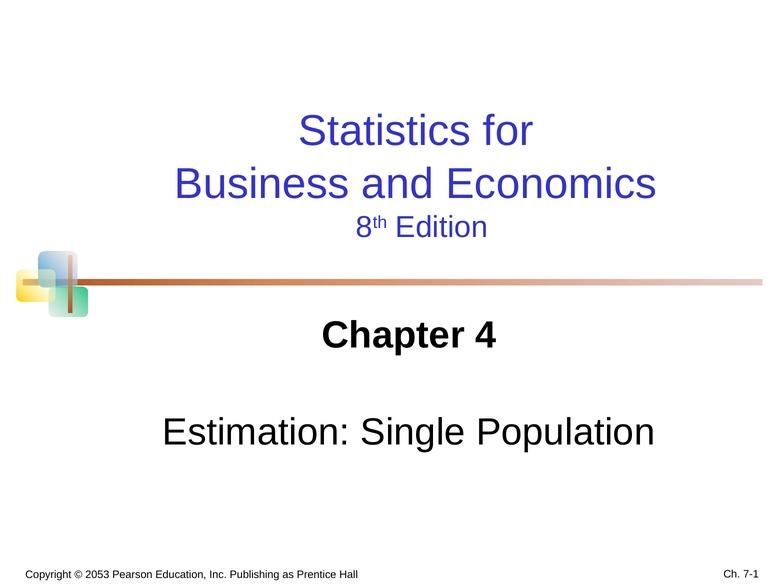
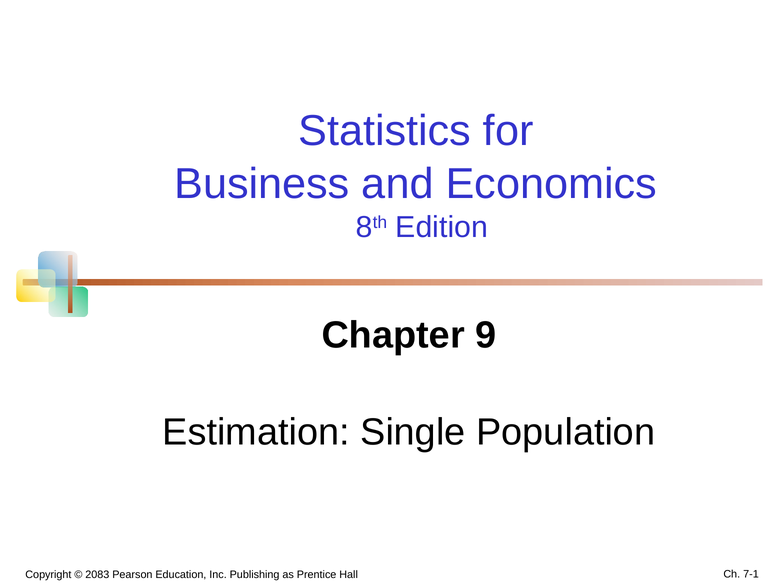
4: 4 -> 9
2053: 2053 -> 2083
